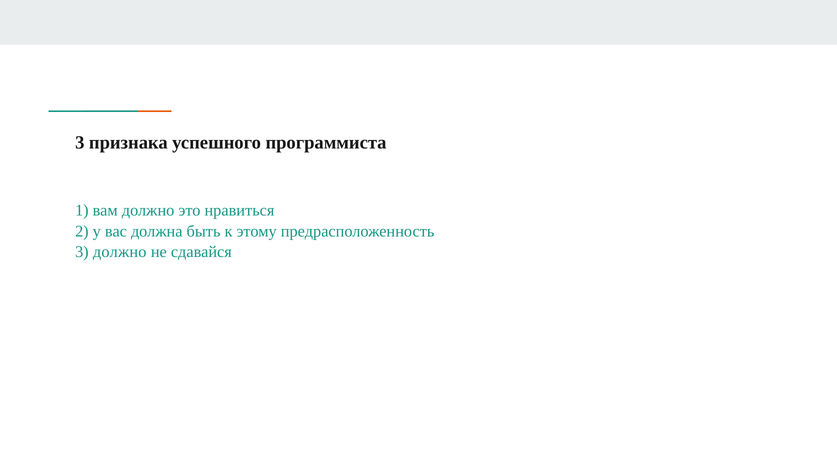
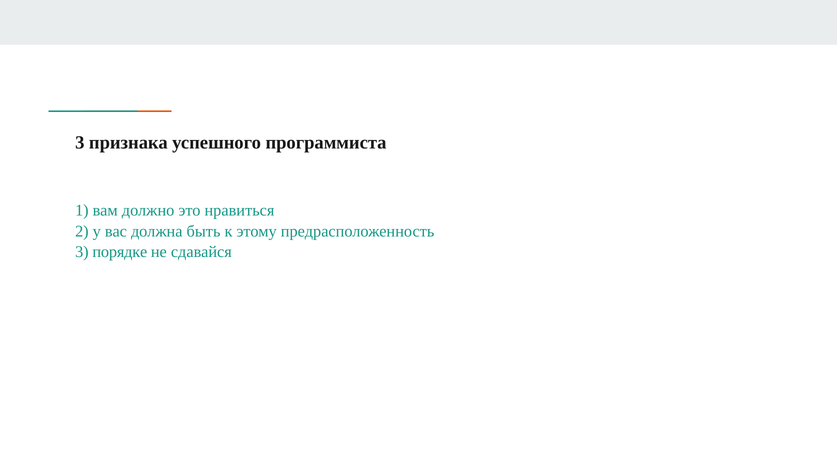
3 должно: должно -> порядке
